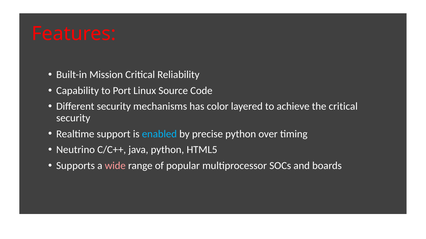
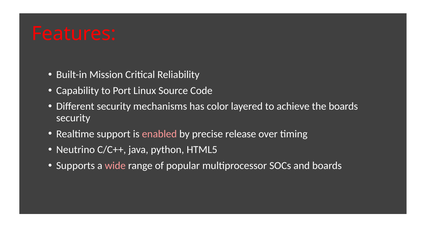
the critical: critical -> boards
enabled colour: light blue -> pink
precise python: python -> release
